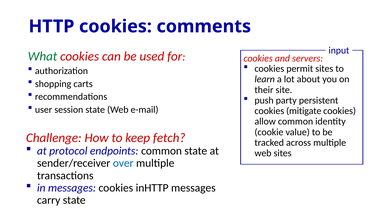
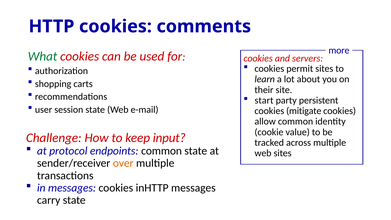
input: input -> more
push: push -> start
fetch: fetch -> input
over colour: blue -> orange
